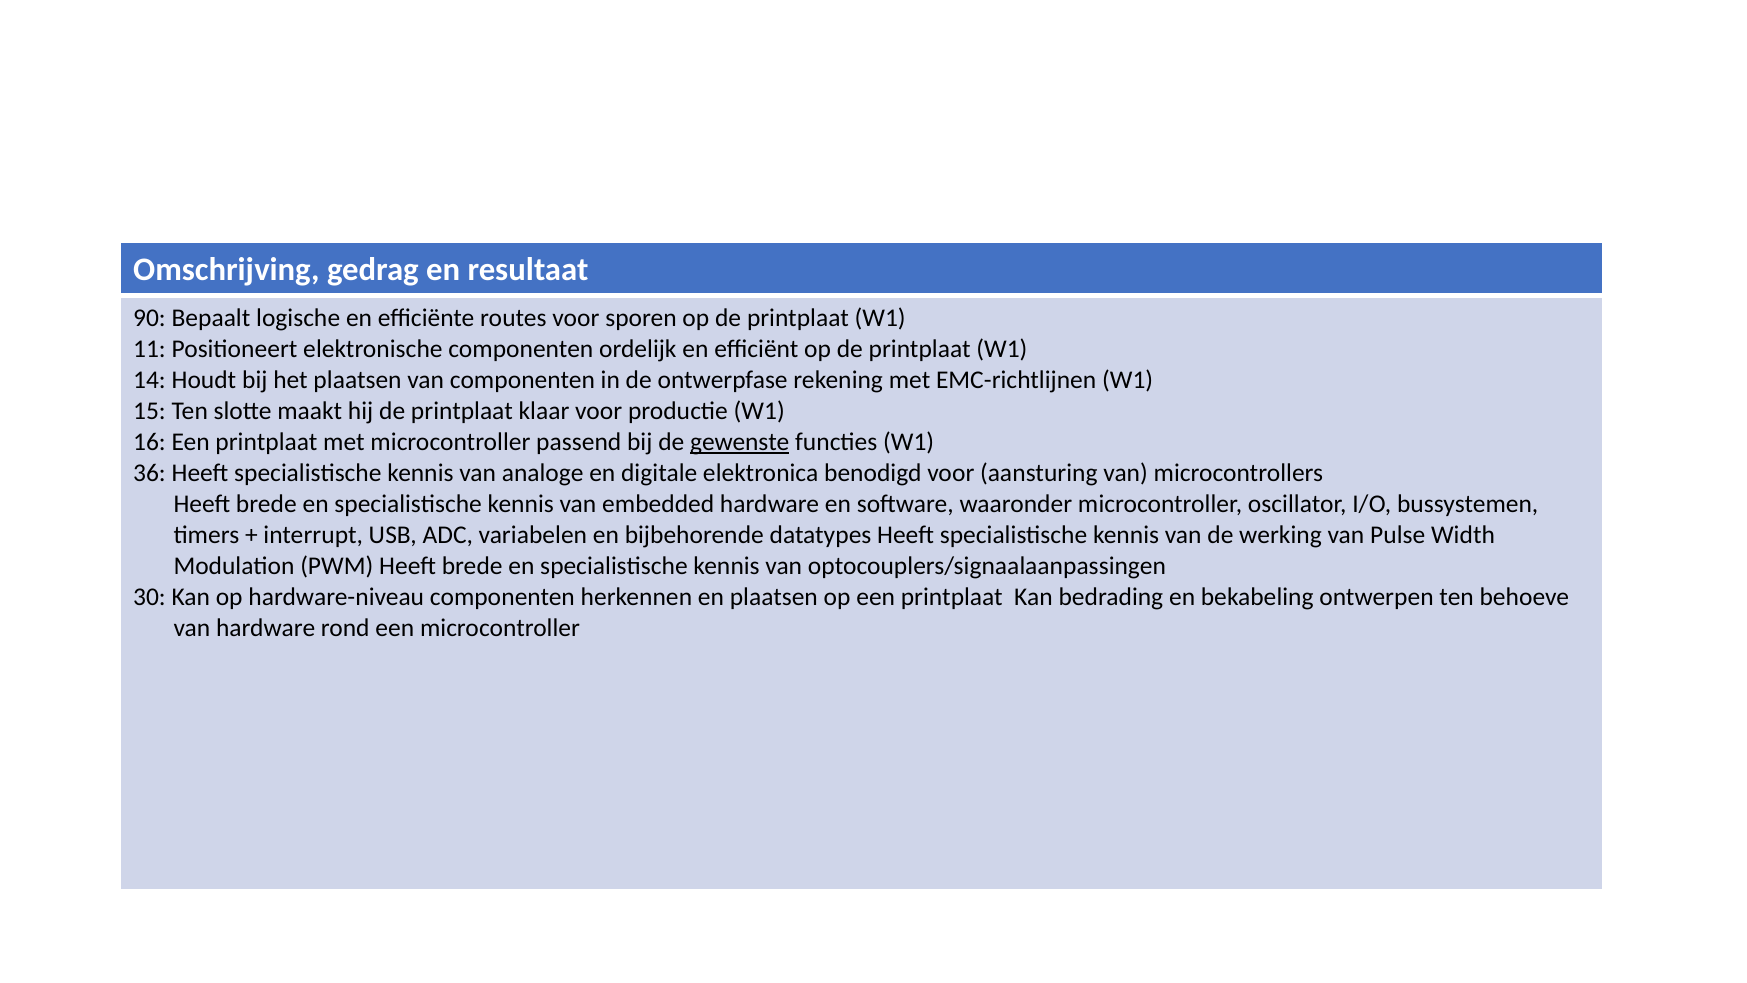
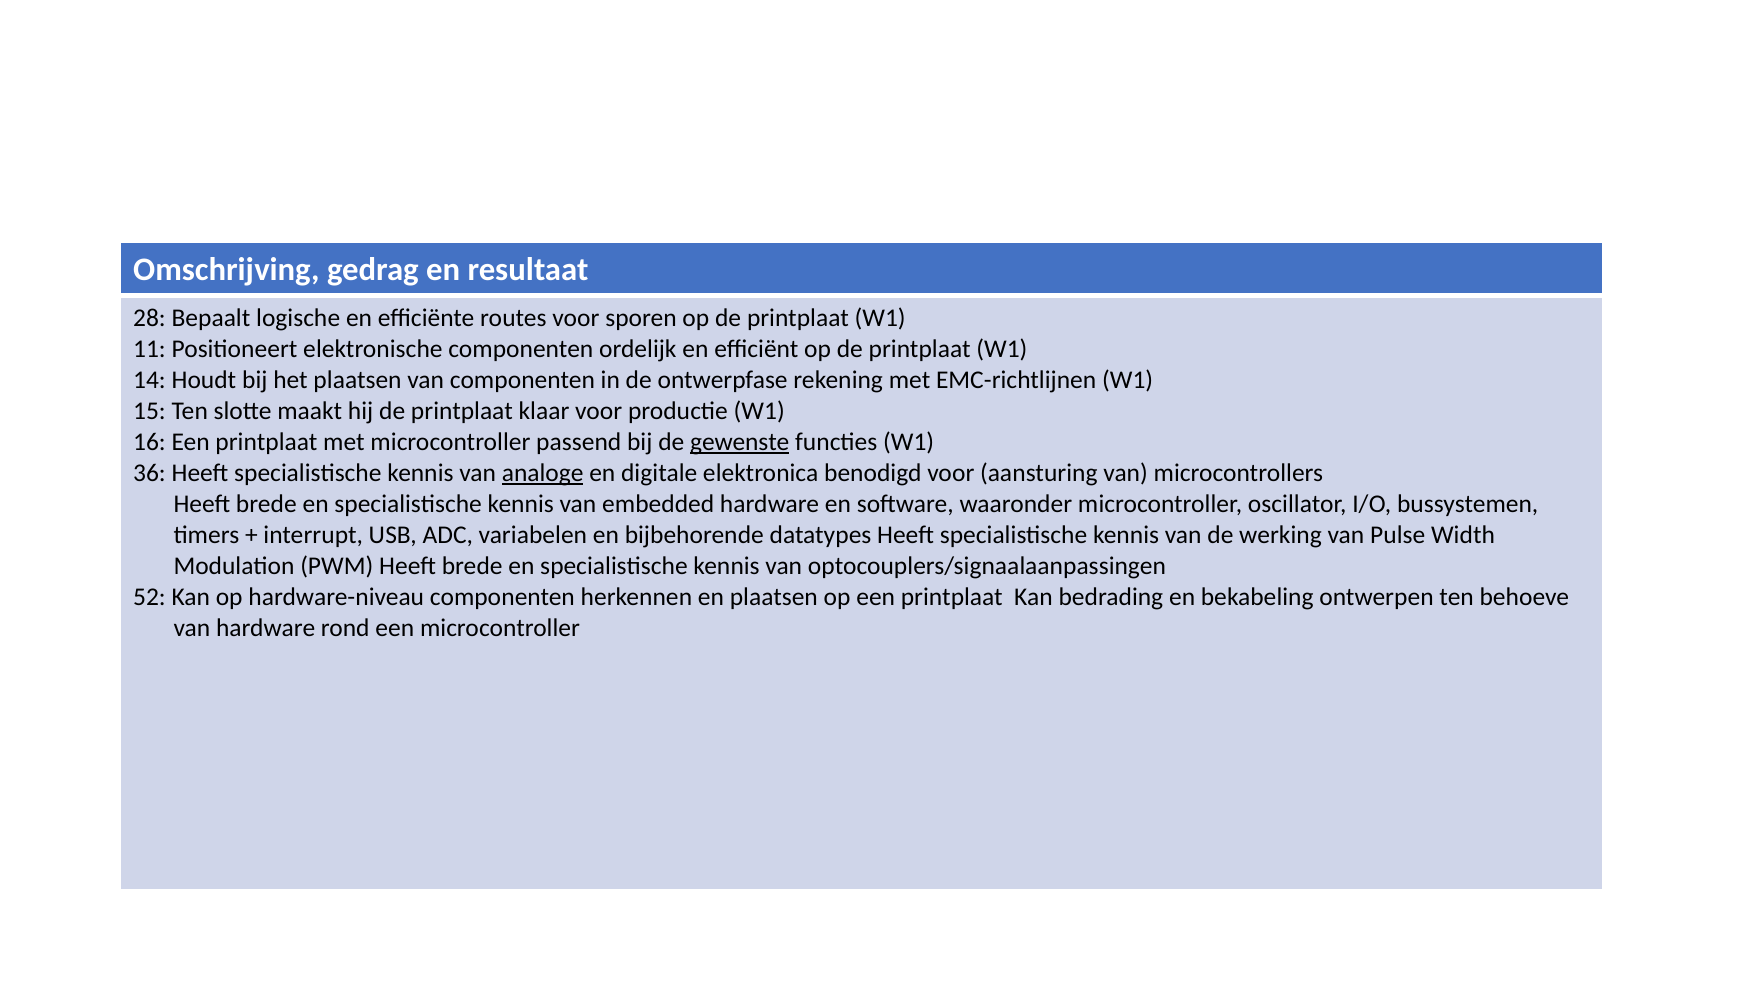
90: 90 -> 28
analoge underline: none -> present
30: 30 -> 52
